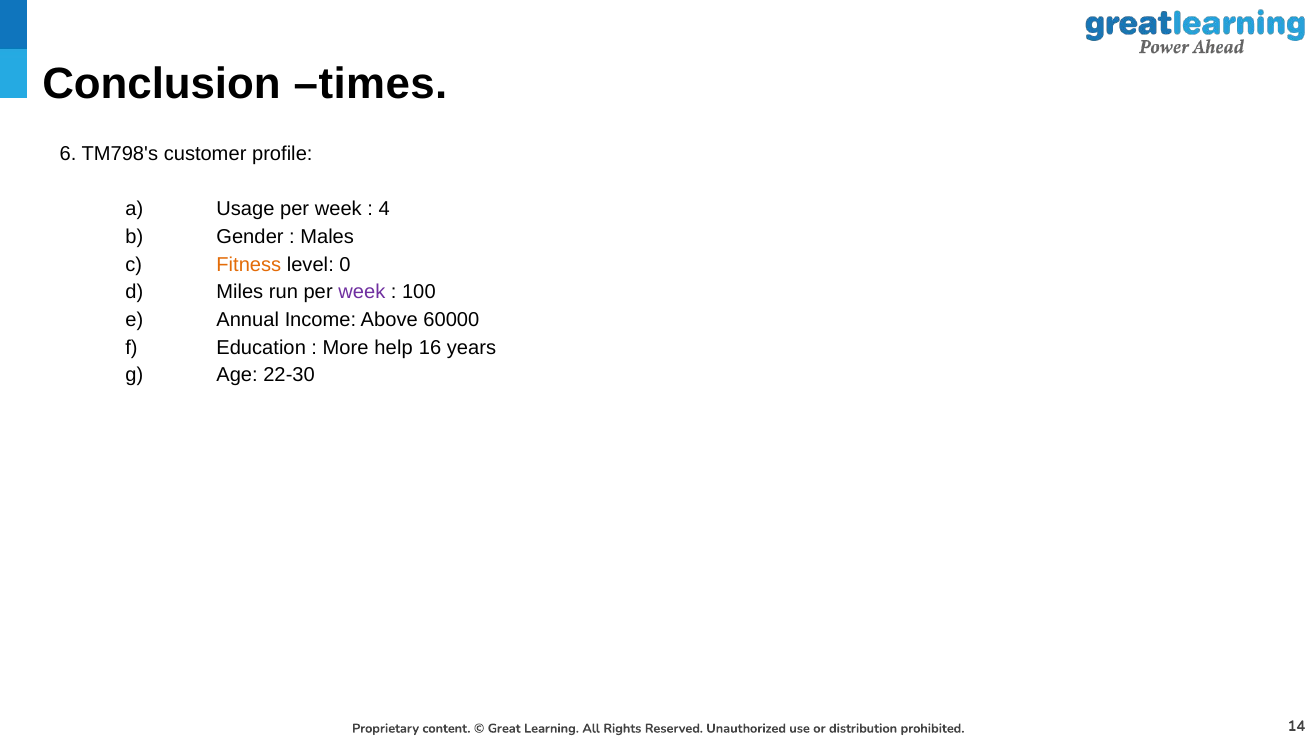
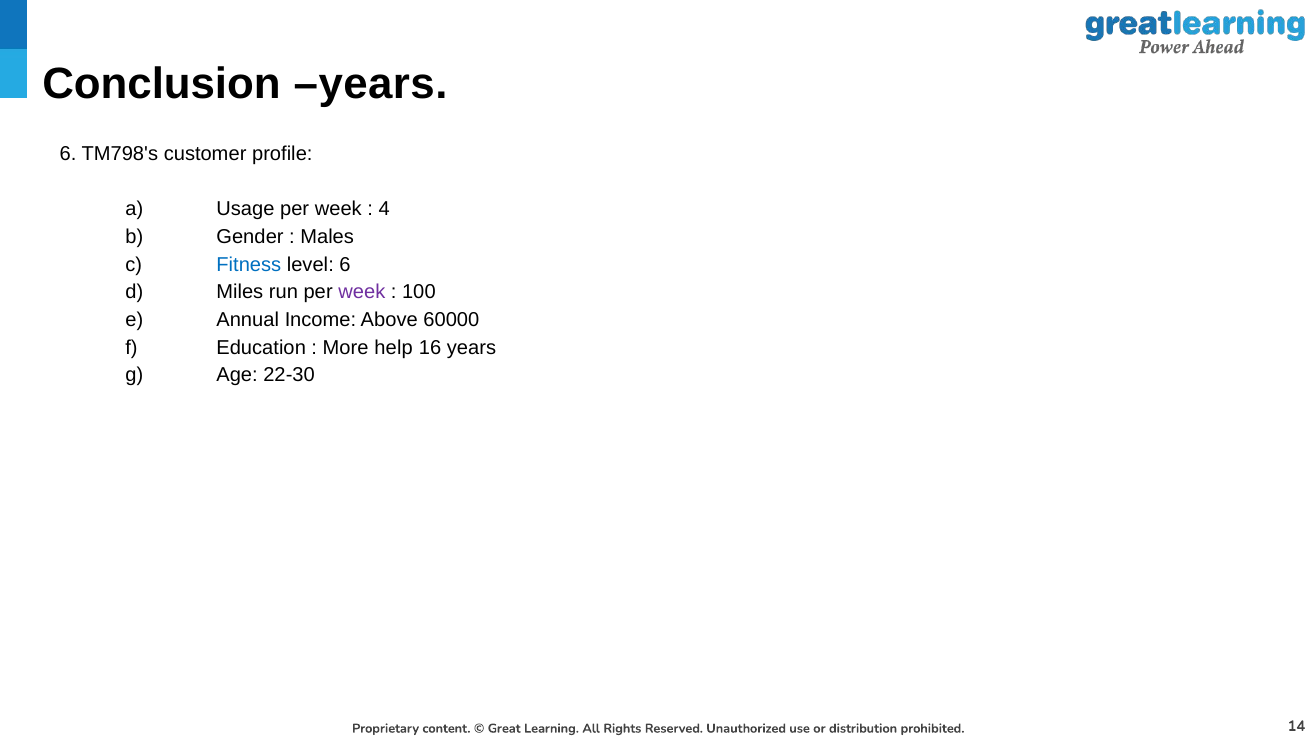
Conclusion times: times -> years
Fitness colour: orange -> blue
level 0: 0 -> 6
